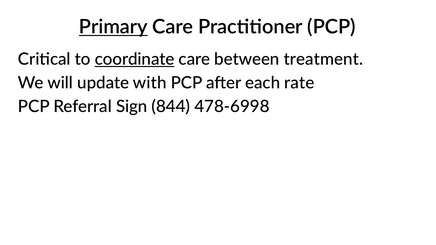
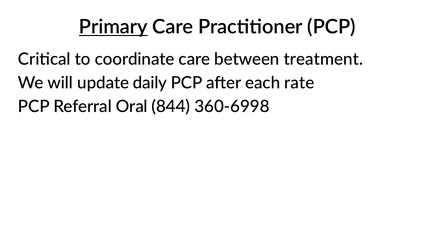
coordinate underline: present -> none
with: with -> daily
Sign: Sign -> Oral
478-6998: 478-6998 -> 360-6998
